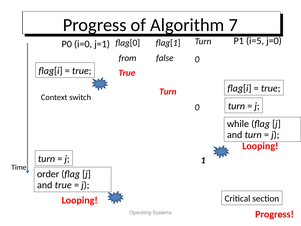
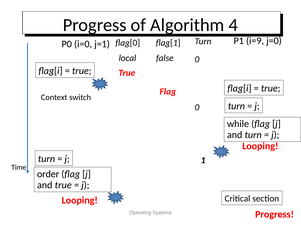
7: 7 -> 4
i=5: i=5 -> i=9
from: from -> local
Turn at (168, 91): Turn -> Flag
